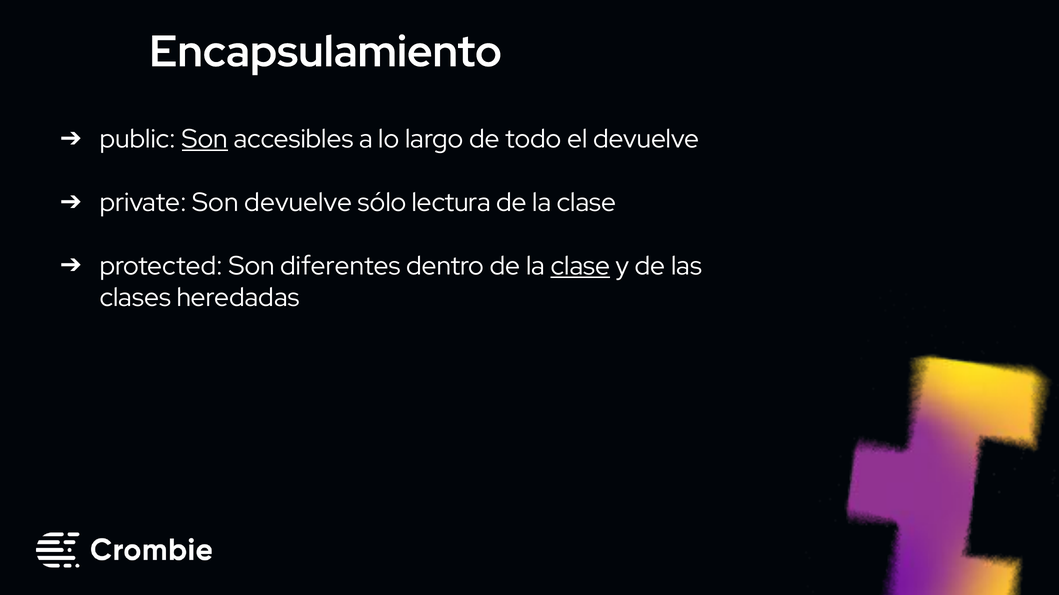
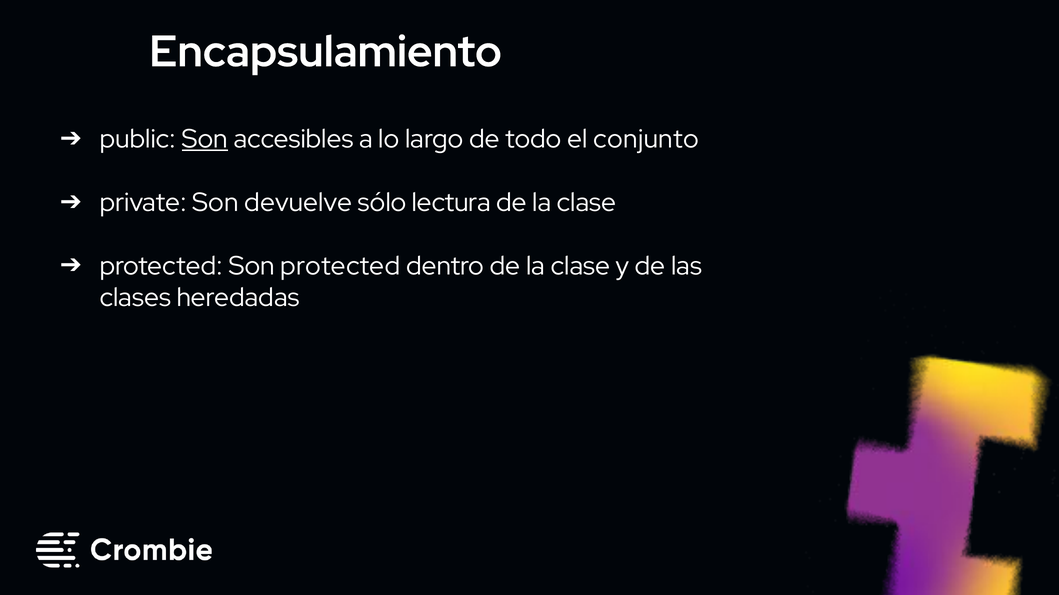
el devuelve: devuelve -> conjunto
Son diferentes: diferentes -> protected
clase at (580, 266) underline: present -> none
